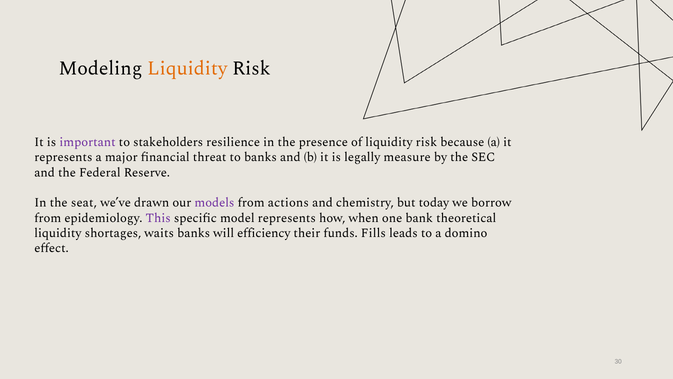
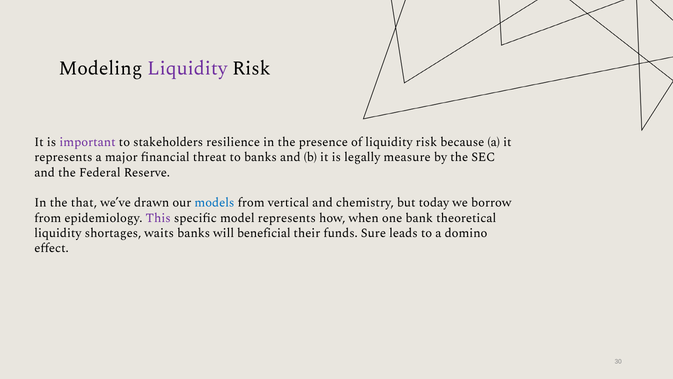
Liquidity at (187, 68) colour: orange -> purple
seat: seat -> that
models colour: purple -> blue
actions: actions -> vertical
efficiency: efficiency -> beneficial
Fills: Fills -> Sure
